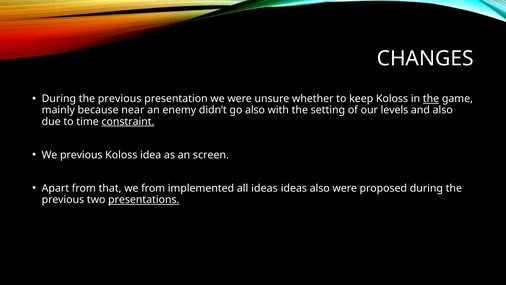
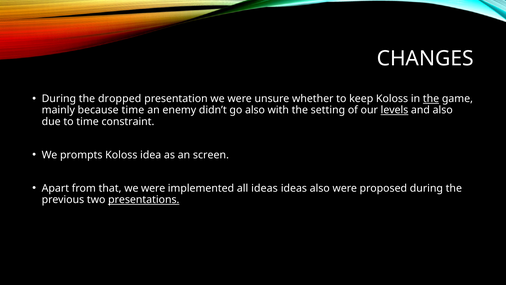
previous at (120, 99): previous -> dropped
because near: near -> time
levels underline: none -> present
constraint underline: present -> none
We previous: previous -> prompts
that we from: from -> were
